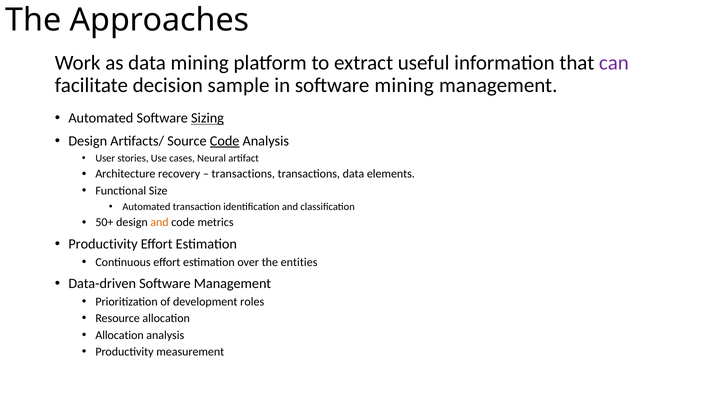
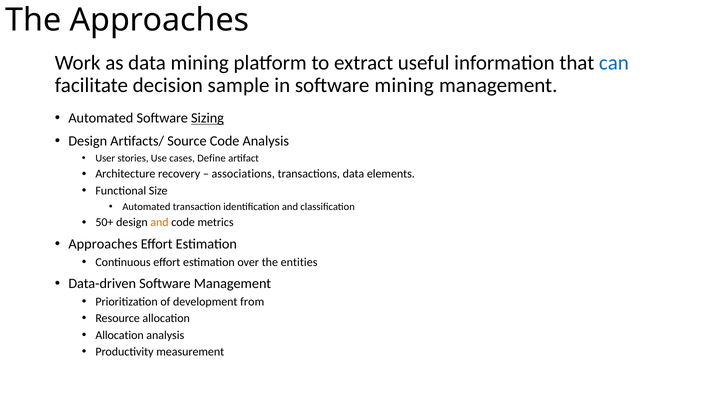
can colour: purple -> blue
Code at (225, 141) underline: present -> none
Neural: Neural -> Define
transactions at (243, 174): transactions -> associations
Productivity at (103, 244): Productivity -> Approaches
roles: roles -> from
